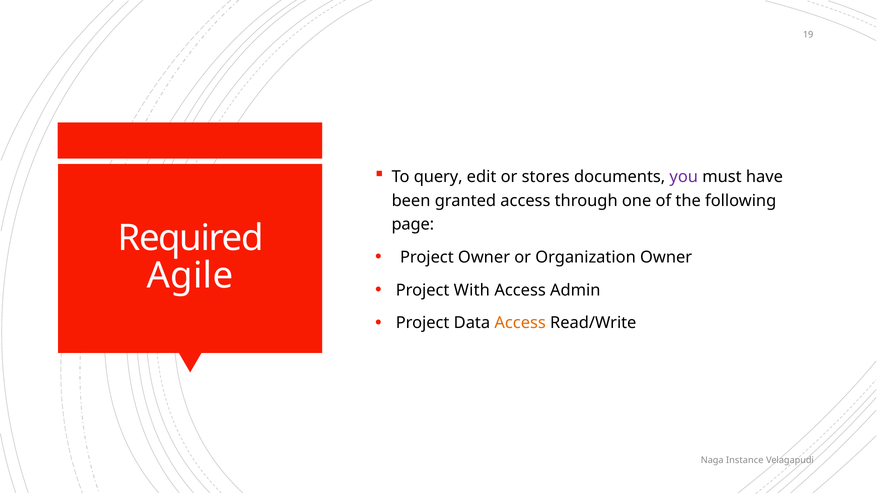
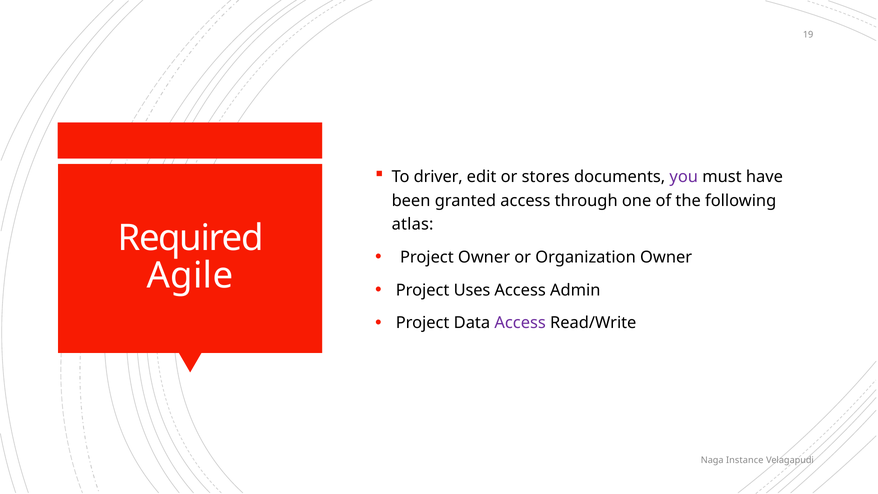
query: query -> driver
page: page -> atlas
With: With -> Uses
Access at (520, 323) colour: orange -> purple
